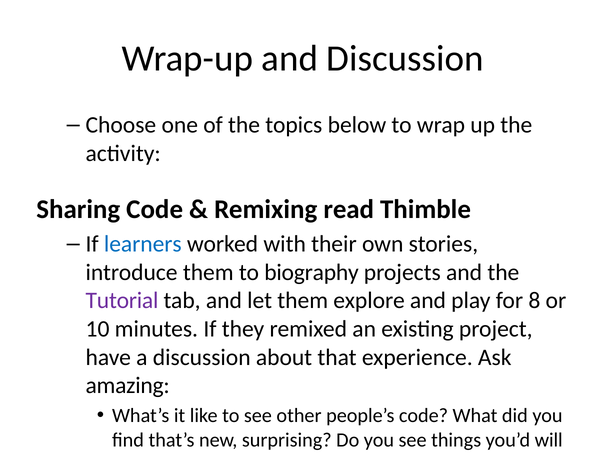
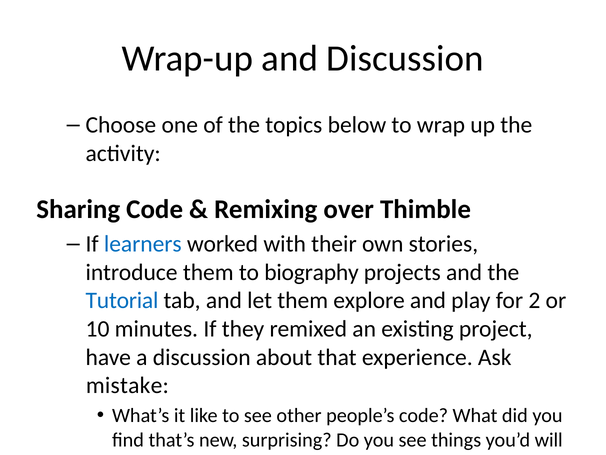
Remixing read: read -> over
Tutorial colour: purple -> blue
8: 8 -> 2
amazing: amazing -> mistake
